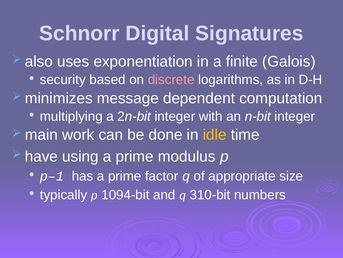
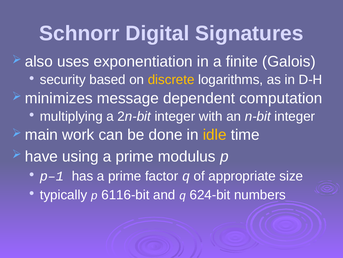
discrete colour: pink -> yellow
1094-bit: 1094-bit -> 6116-bit
310-bit: 310-bit -> 624-bit
